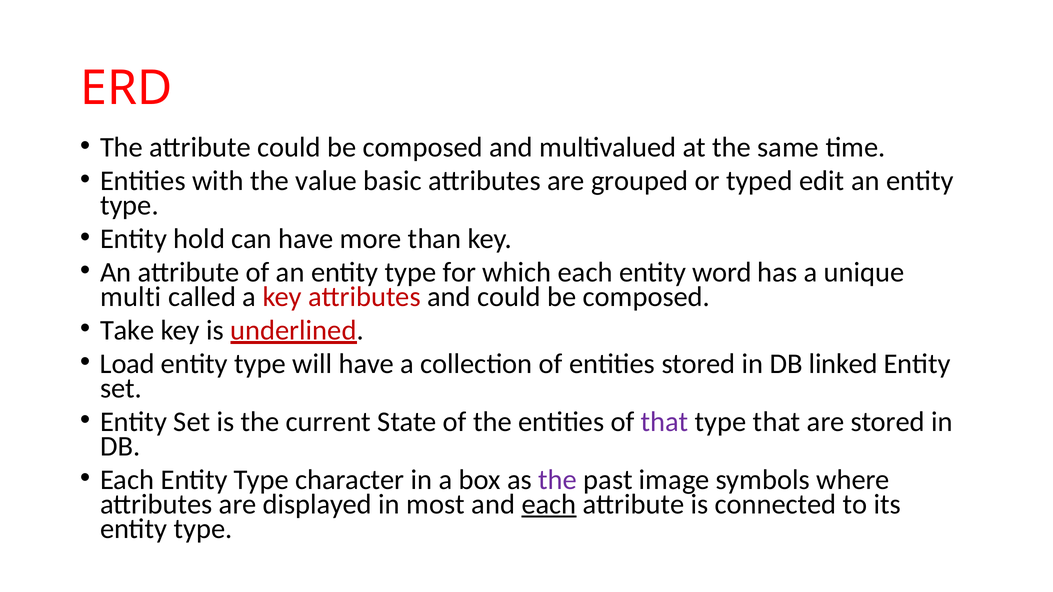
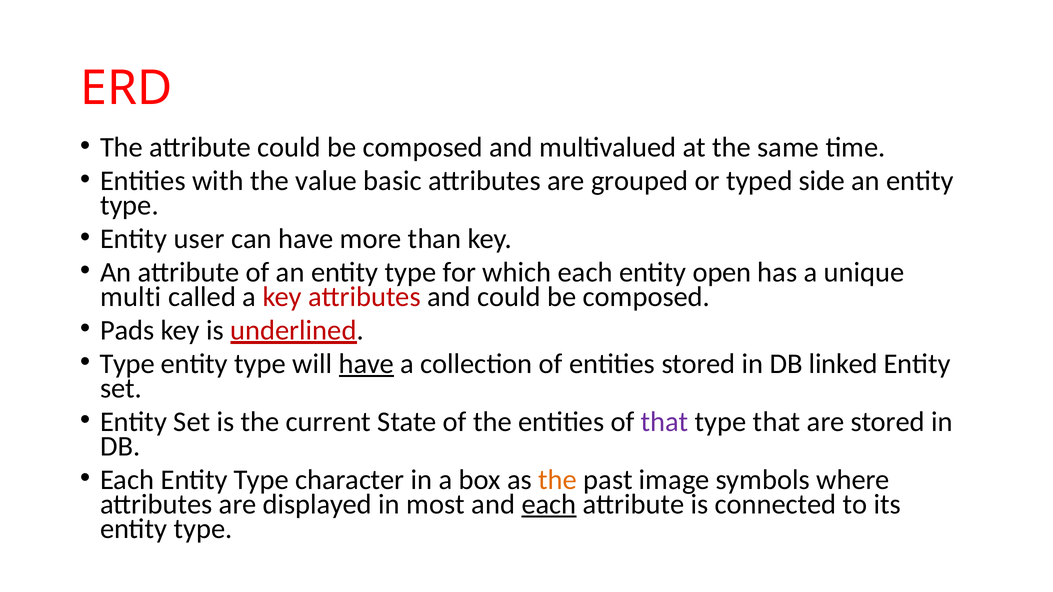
edit: edit -> side
hold: hold -> user
word: word -> open
Take: Take -> Pads
Load at (127, 364): Load -> Type
have at (366, 364) underline: none -> present
the at (558, 480) colour: purple -> orange
